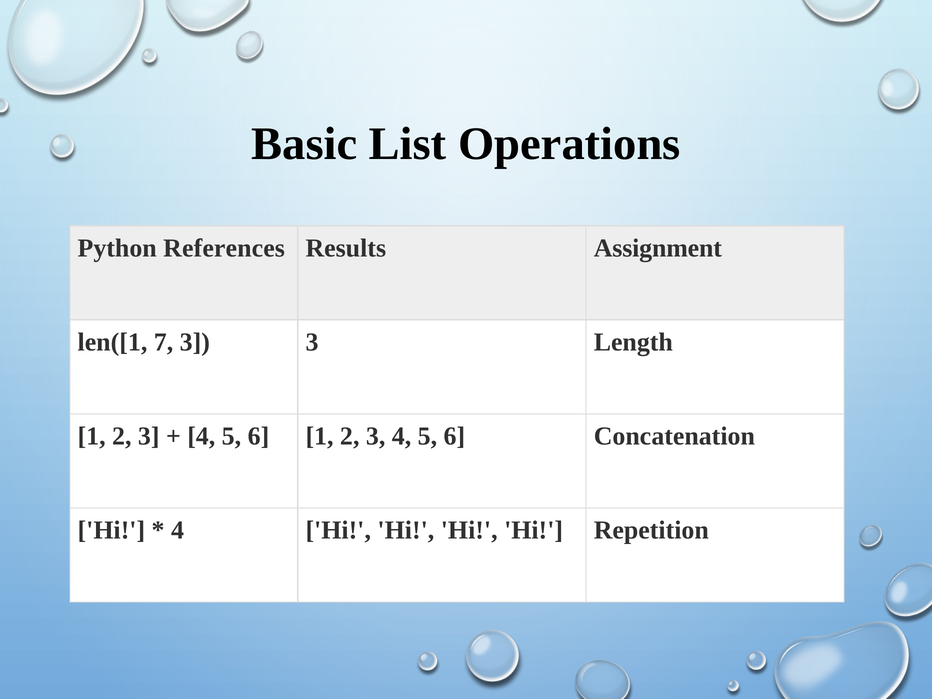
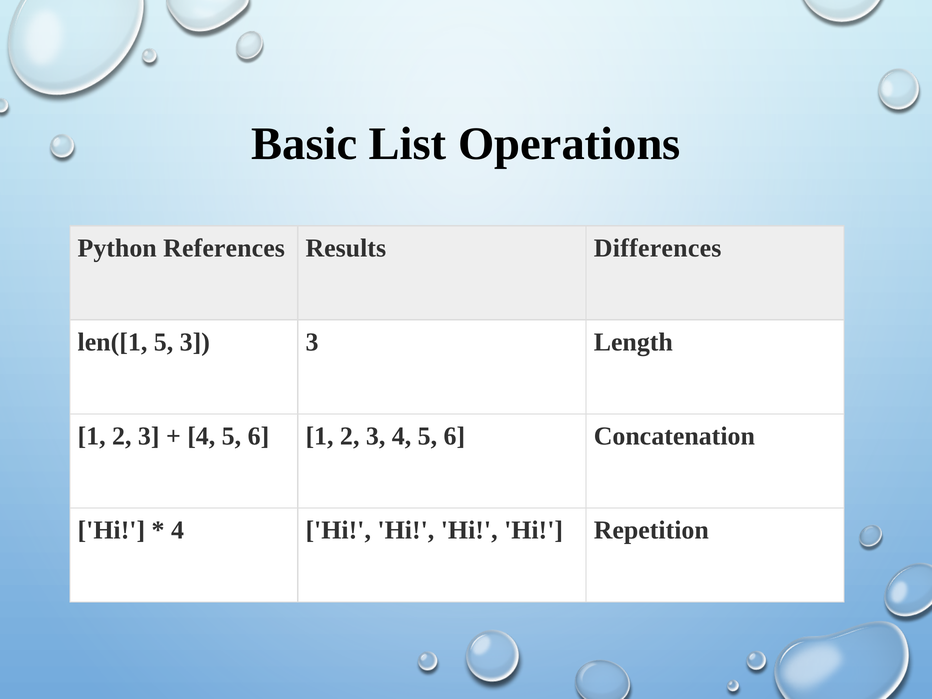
Assignment: Assignment -> Differences
len([1 7: 7 -> 5
